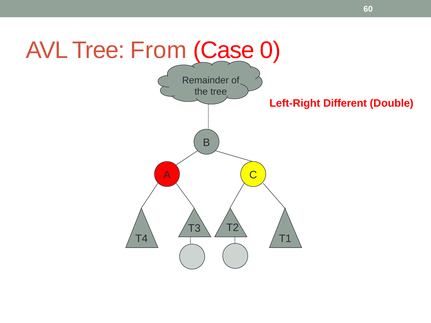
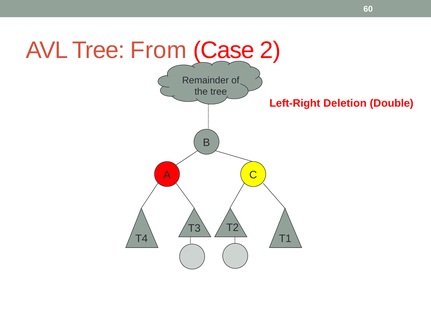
0: 0 -> 2
Different: Different -> Deletion
